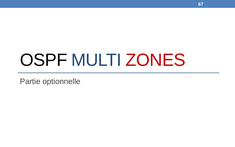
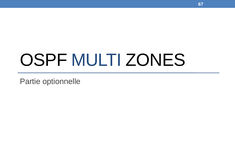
ZONES colour: red -> black
